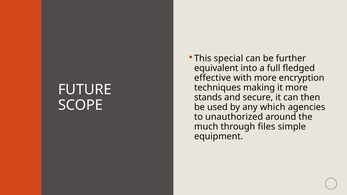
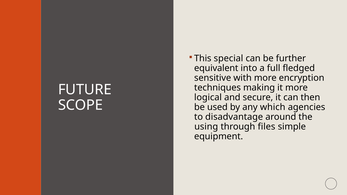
effective: effective -> sensitive
stands: stands -> logical
unauthorized: unauthorized -> disadvantage
much: much -> using
